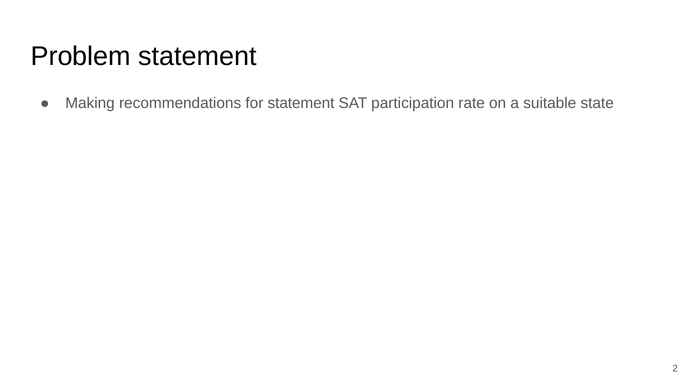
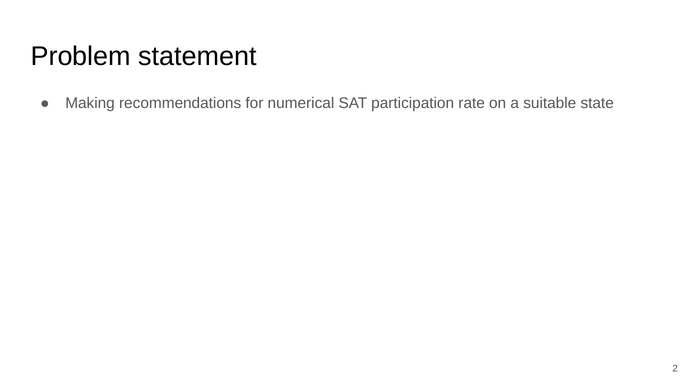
for statement: statement -> numerical
